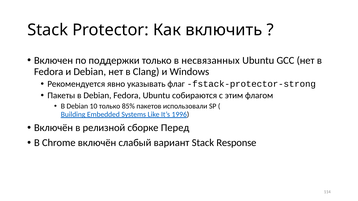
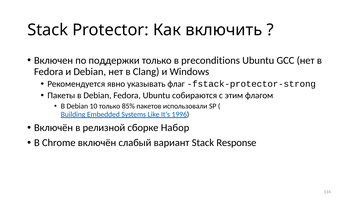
несвязанных: несвязанных -> preconditions
Перед: Перед -> Набор
